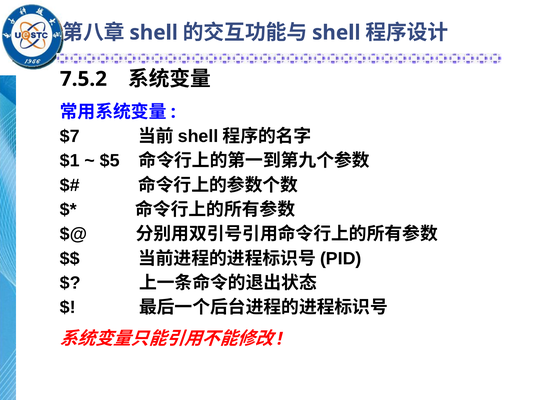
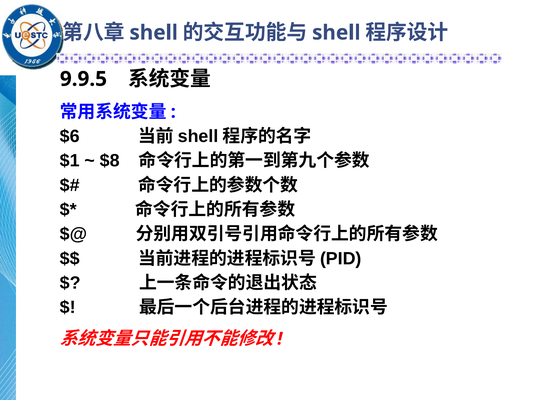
7.5.2: 7.5.2 -> 9.9.5
$7: $7 -> $6
$5: $5 -> $8
